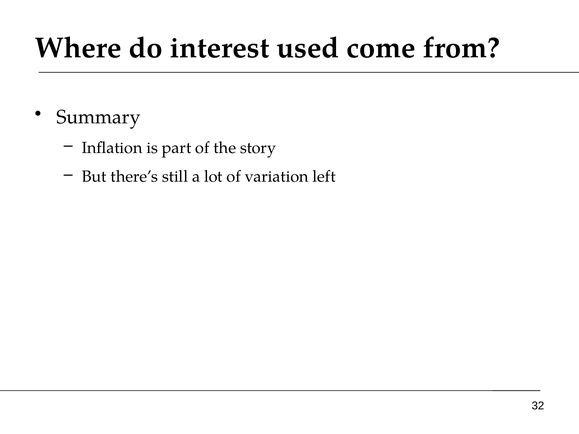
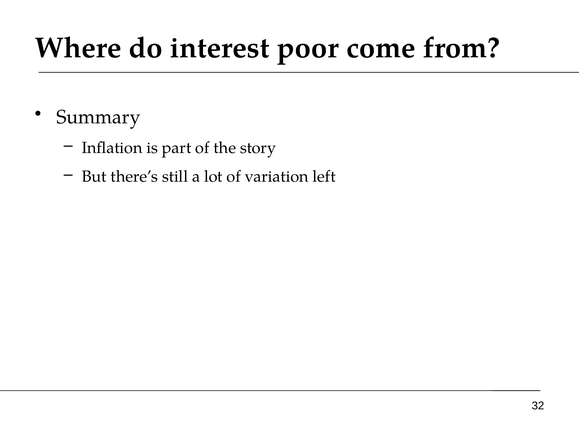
used: used -> poor
